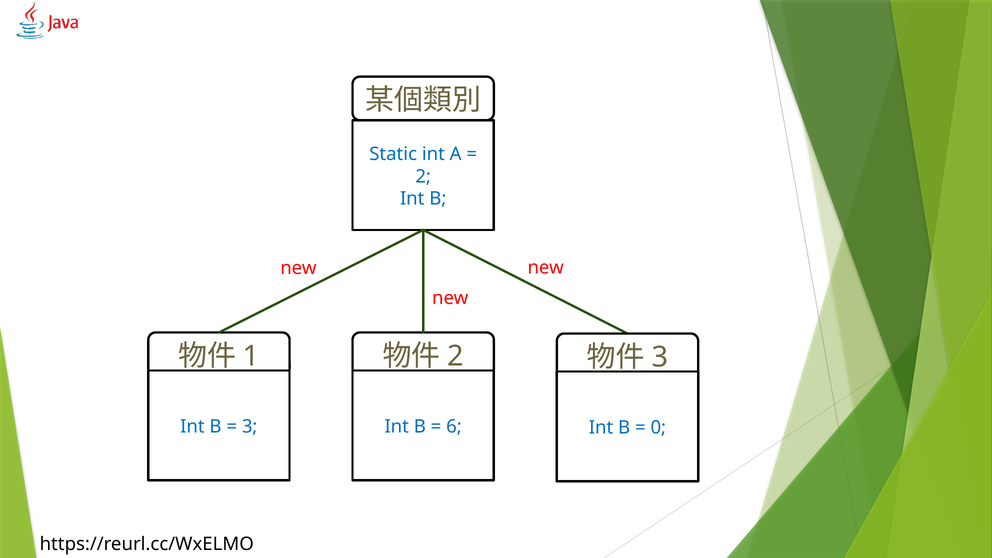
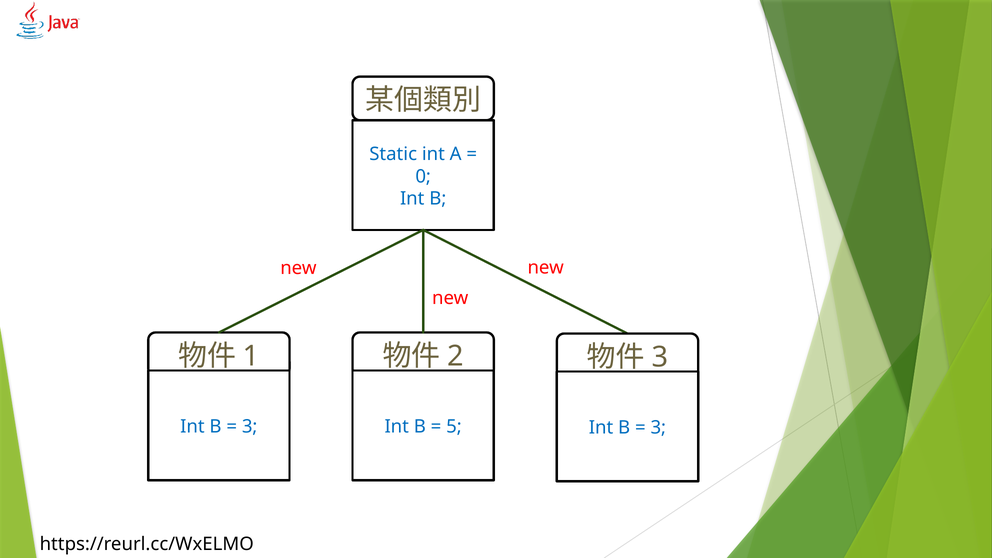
2 at (423, 176): 2 -> 0
6: 6 -> 5
0 at (658, 428): 0 -> 3
